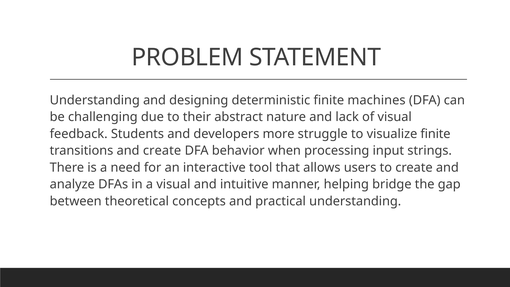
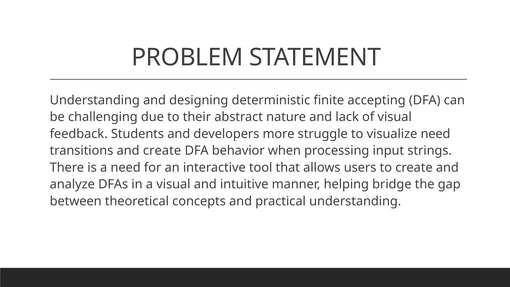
machines: machines -> accepting
visualize finite: finite -> need
